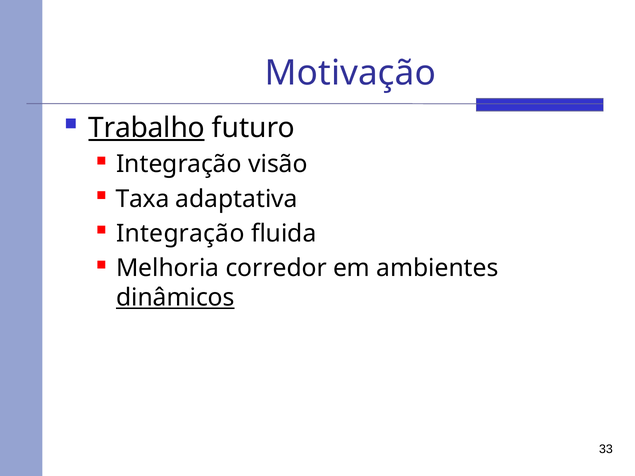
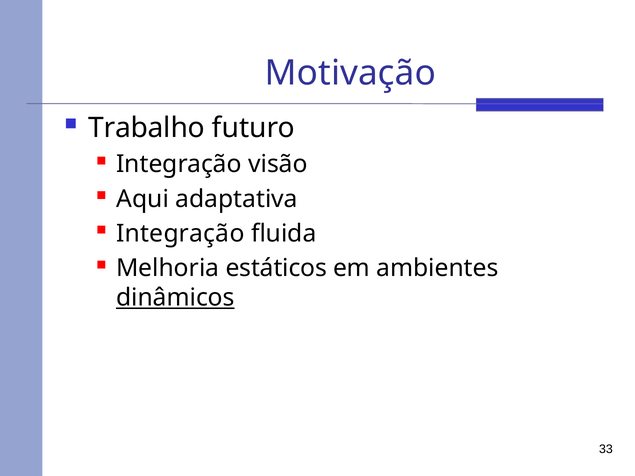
Trabalho underline: present -> none
Taxa: Taxa -> Aqui
corredor: corredor -> estáticos
